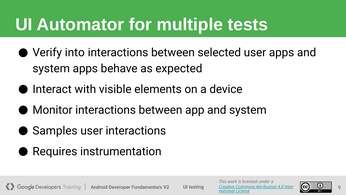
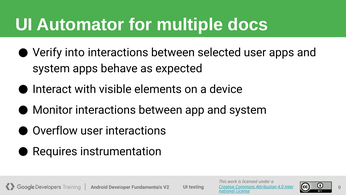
tests: tests -> docs
Samples: Samples -> Overflow
